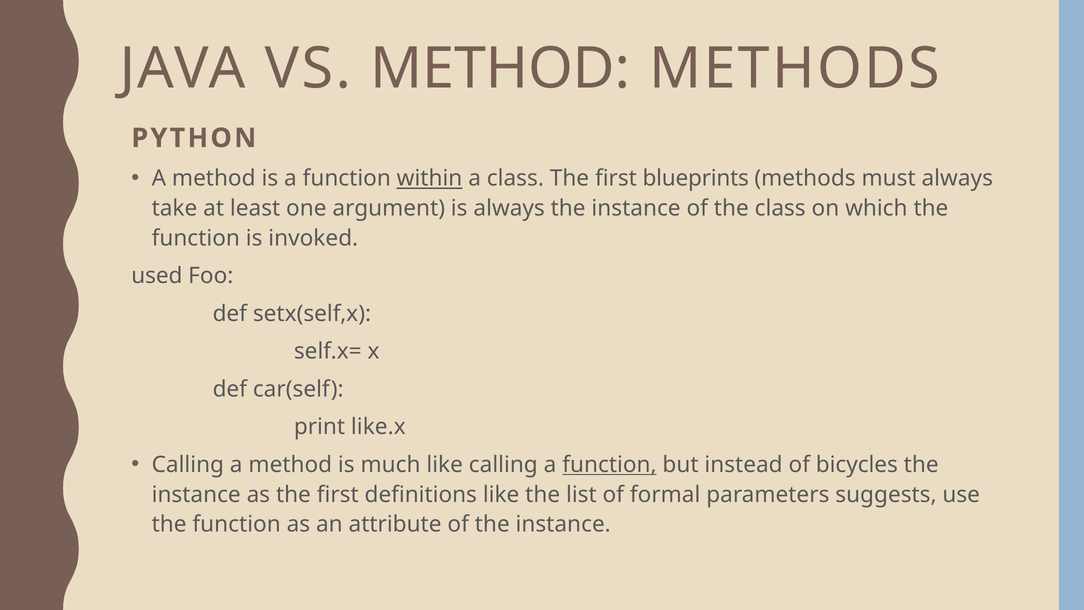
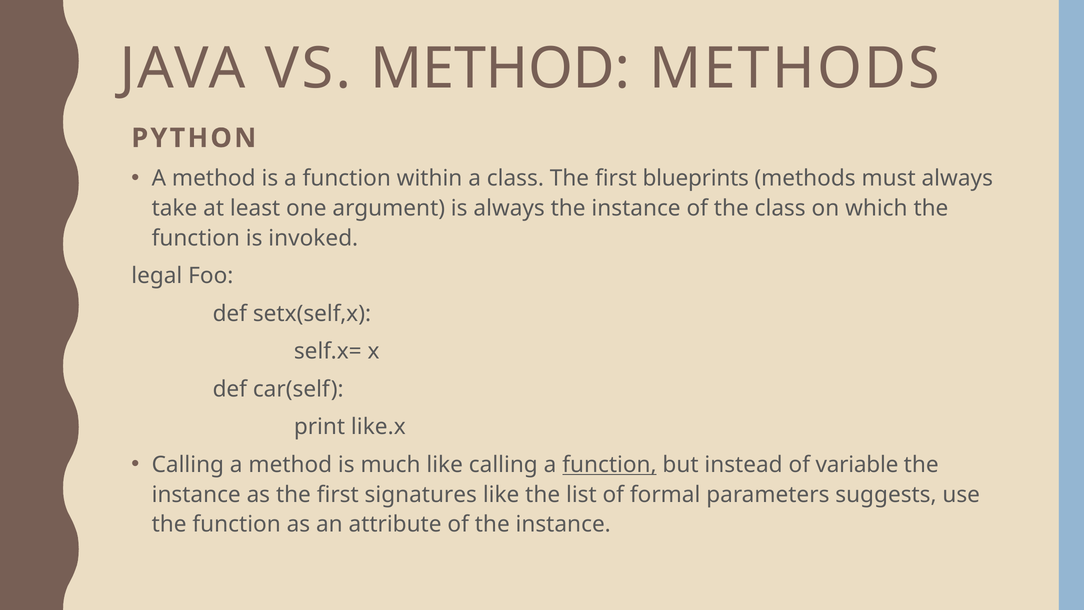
within underline: present -> none
used: used -> legal
bicycles: bicycles -> variable
definitions: definitions -> signatures
